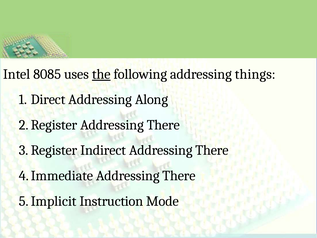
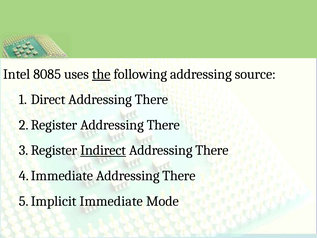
things: things -> source
Direct Addressing Along: Along -> There
Indirect underline: none -> present
Instruction: Instruction -> Immediate
